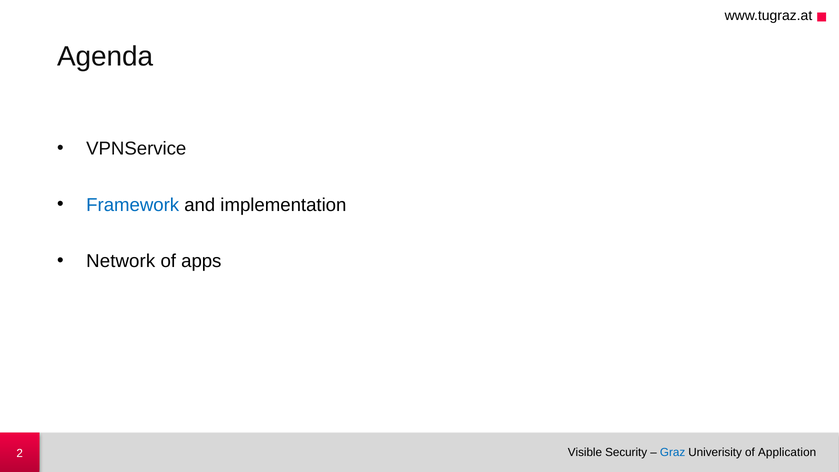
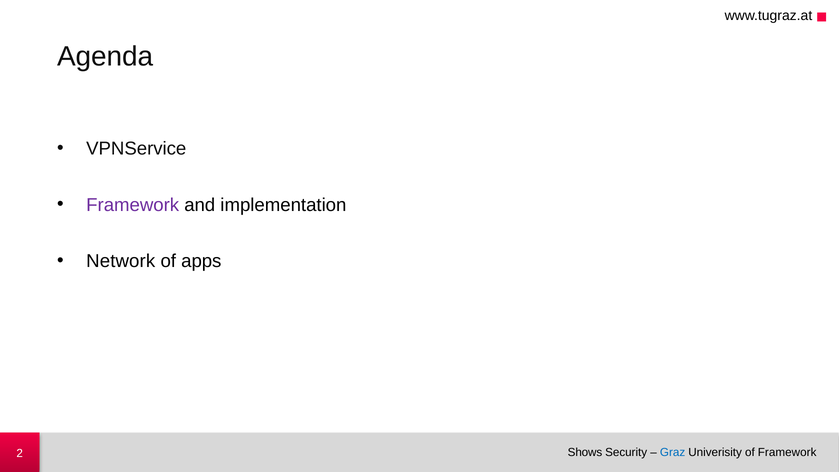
Framework at (133, 205) colour: blue -> purple
Visible: Visible -> Shows
of Application: Application -> Framework
